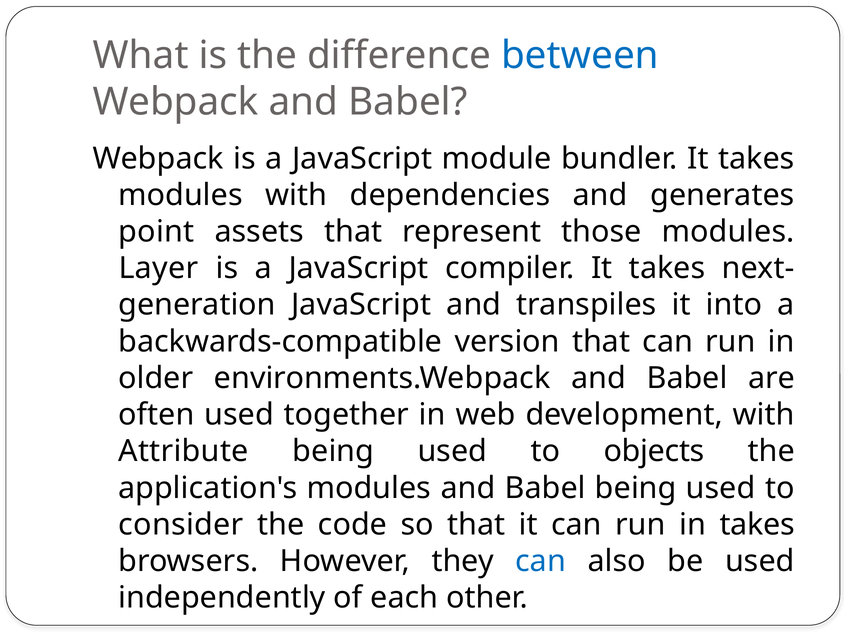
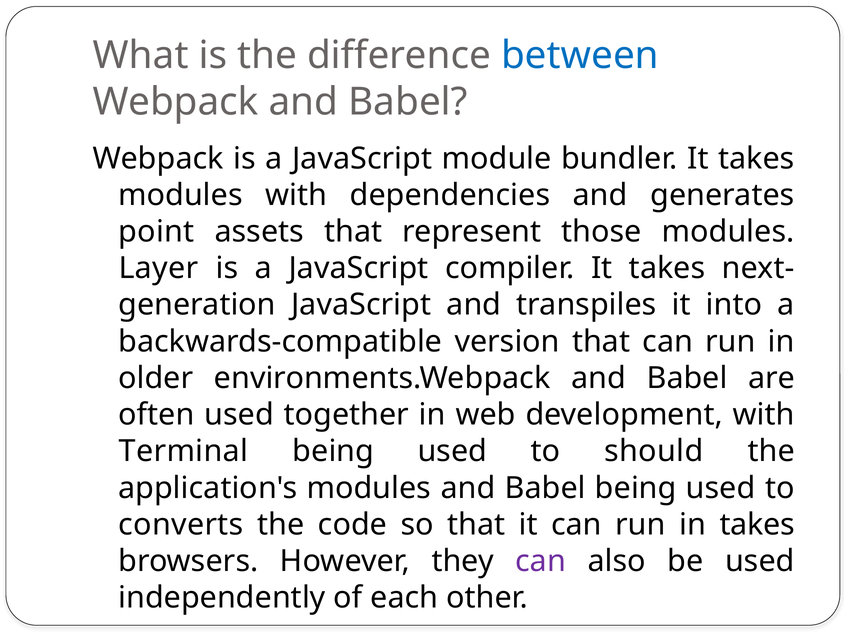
Attribute: Attribute -> Terminal
objects: objects -> should
consider: consider -> converts
can at (541, 562) colour: blue -> purple
